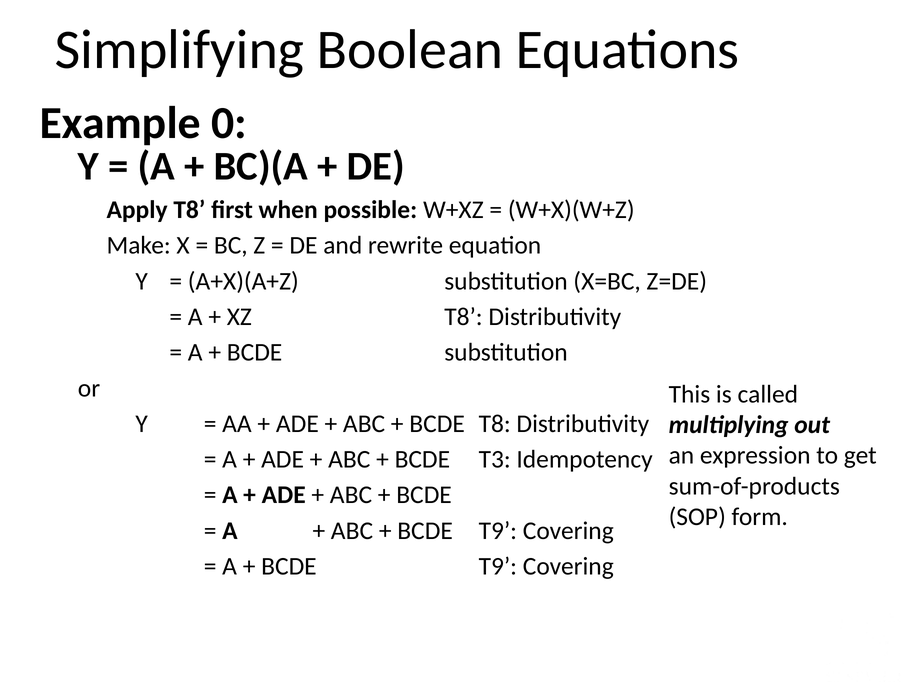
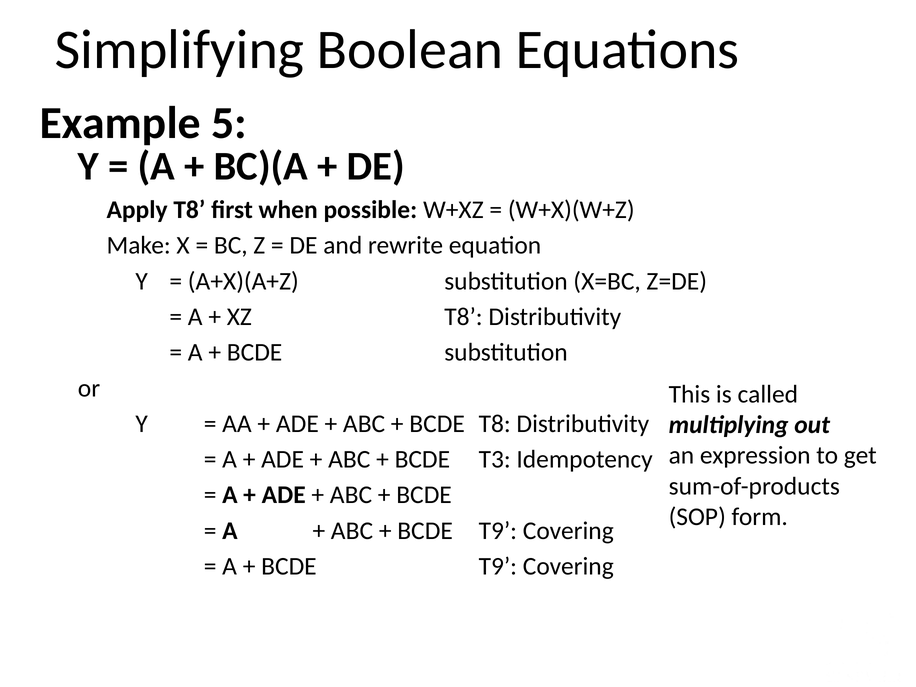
0: 0 -> 5
